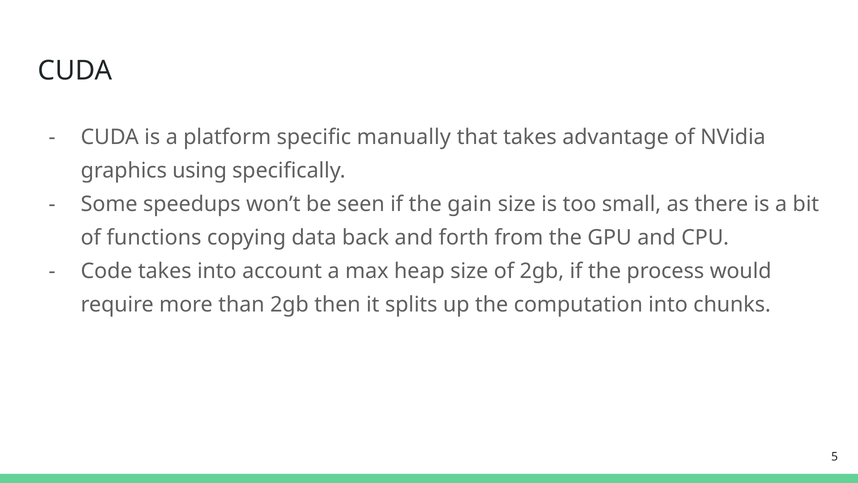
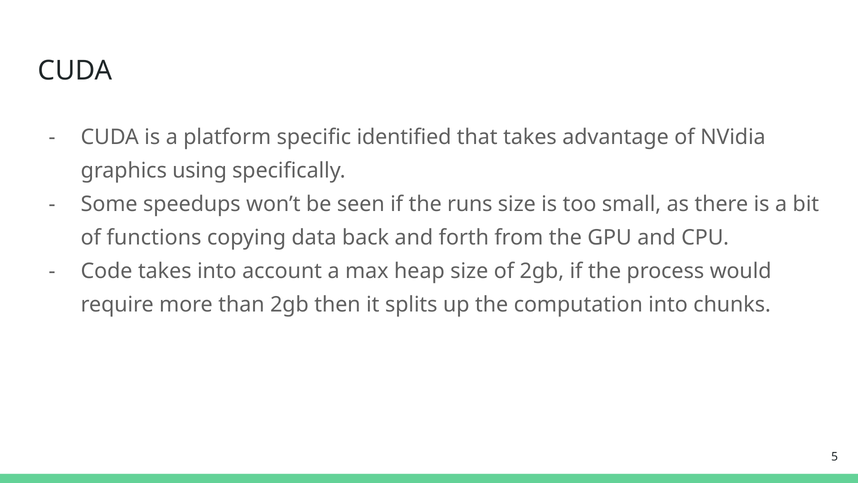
manually: manually -> identified
gain: gain -> runs
